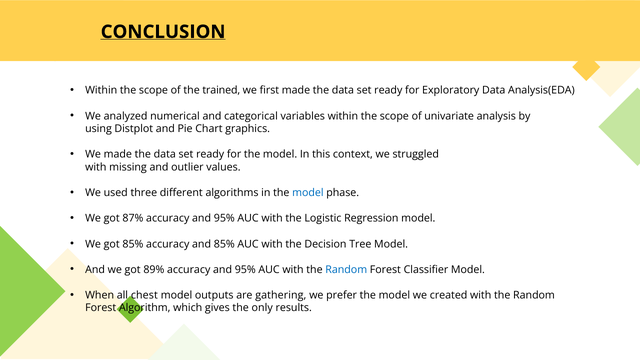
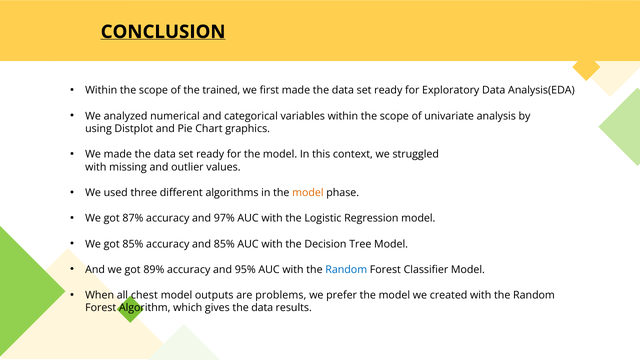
model at (308, 193) colour: blue -> orange
87% accuracy and 95%: 95% -> 97%
gathering: gathering -> problems
gives the only: only -> data
